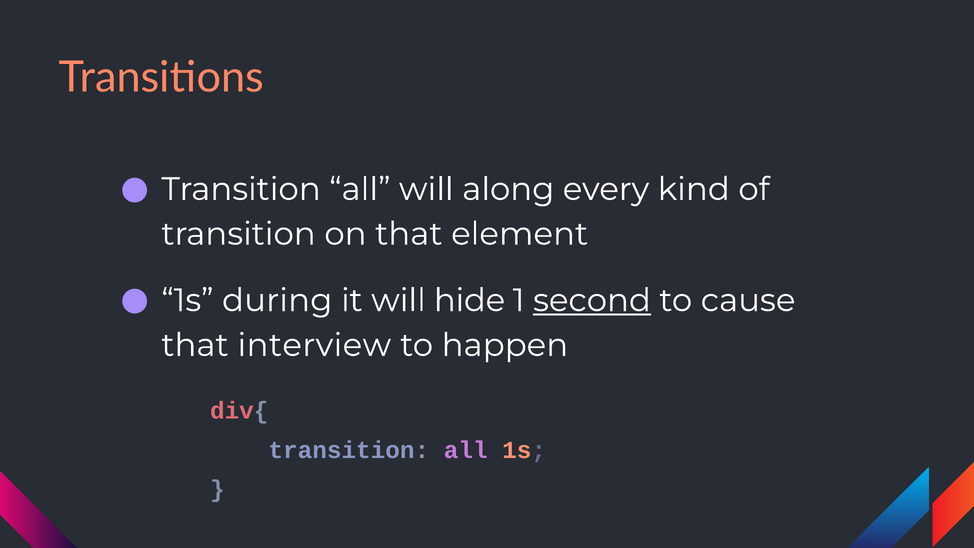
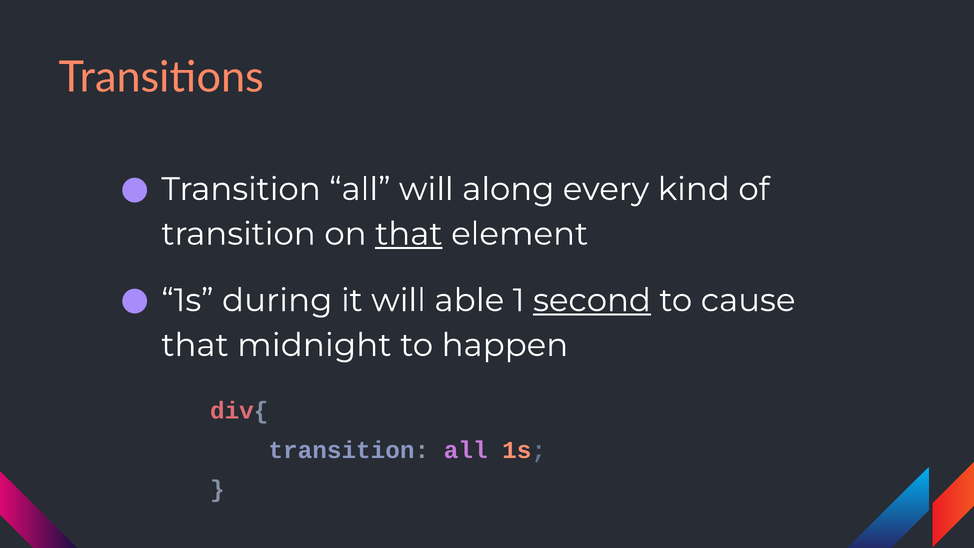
that at (409, 234) underline: none -> present
hide: hide -> able
interview: interview -> midnight
